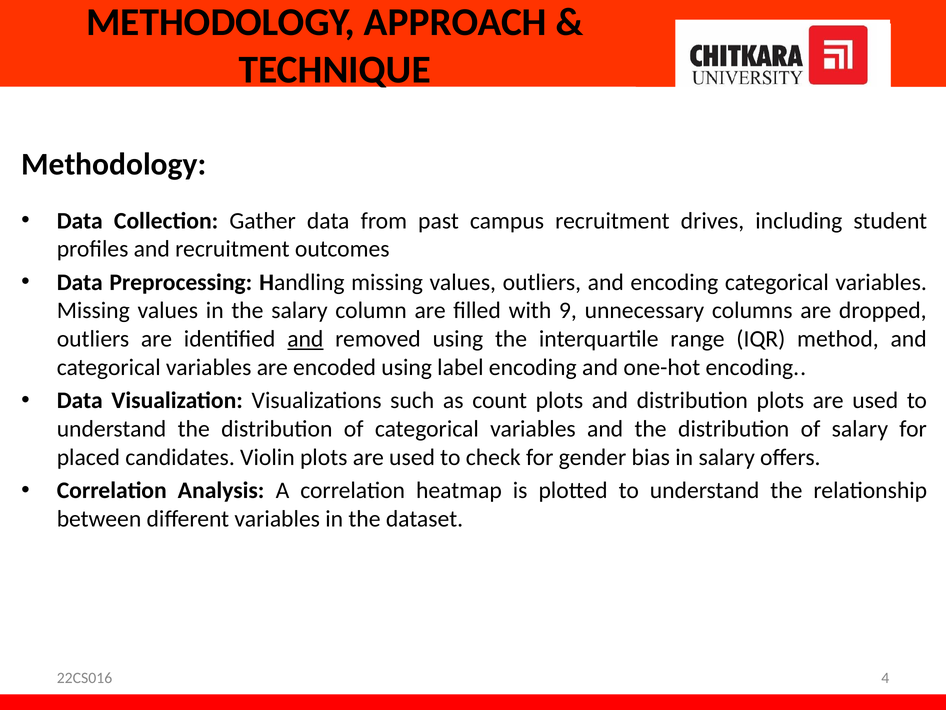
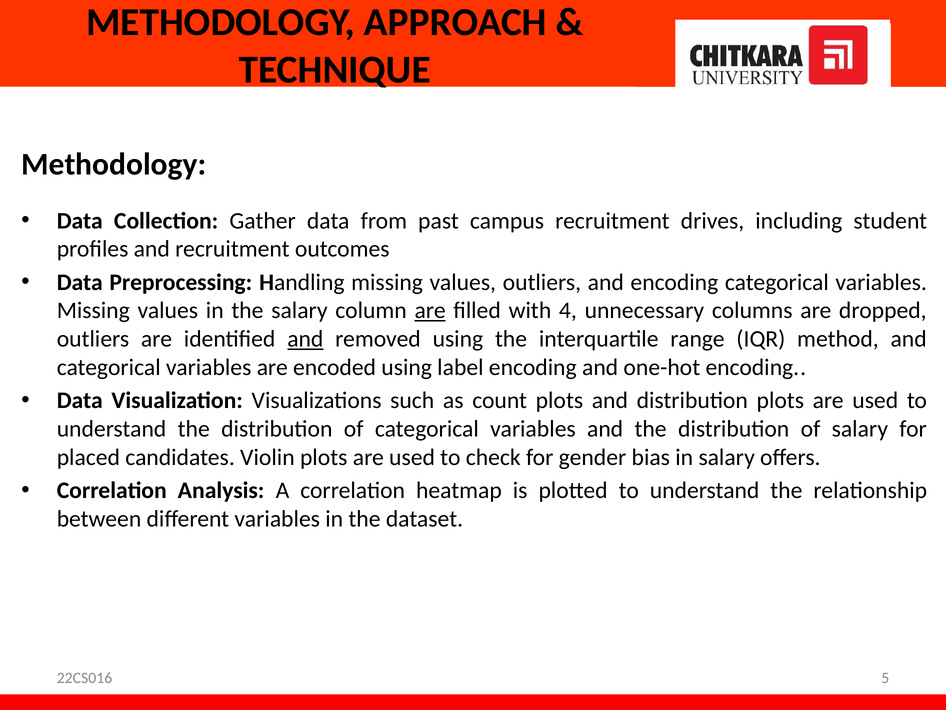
are at (430, 310) underline: none -> present
9: 9 -> 4
4: 4 -> 5
